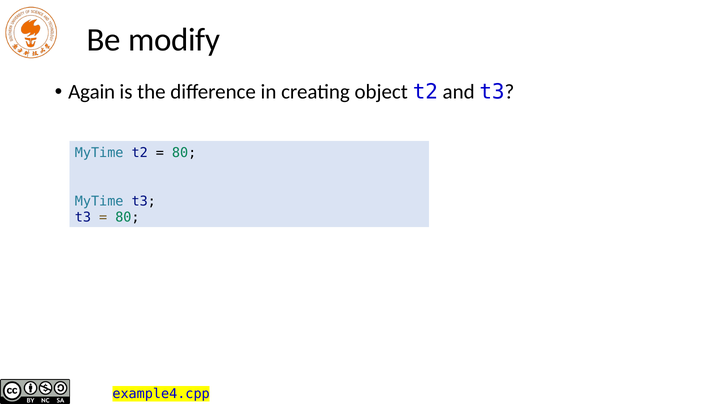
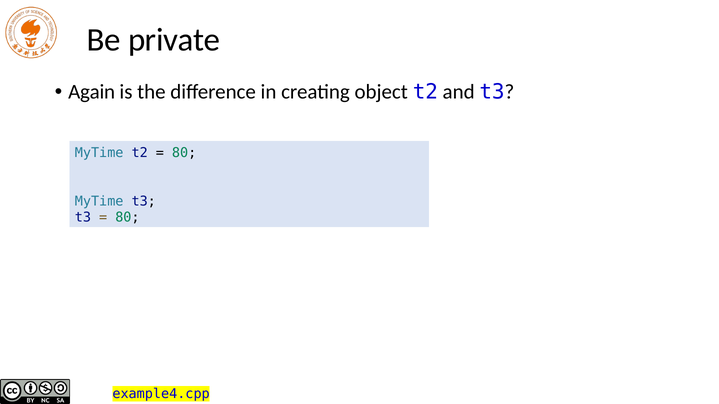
modify: modify -> private
